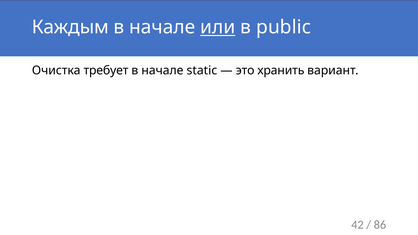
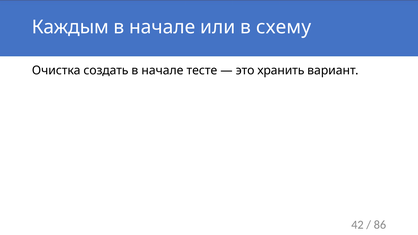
или underline: present -> none
public: public -> схему
требует: требует -> создать
static: static -> тесте
